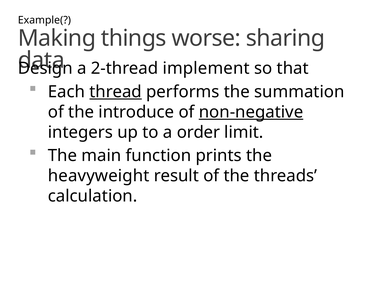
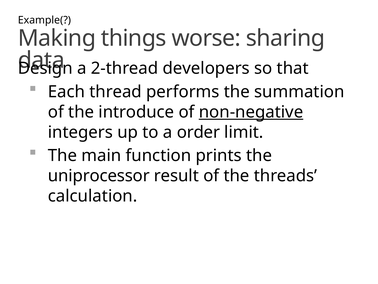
implement: implement -> developers
thread underline: present -> none
heavyweight: heavyweight -> uniprocessor
